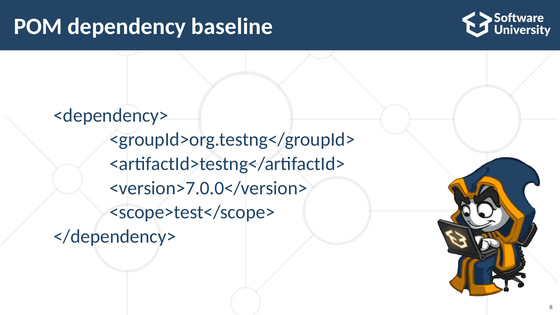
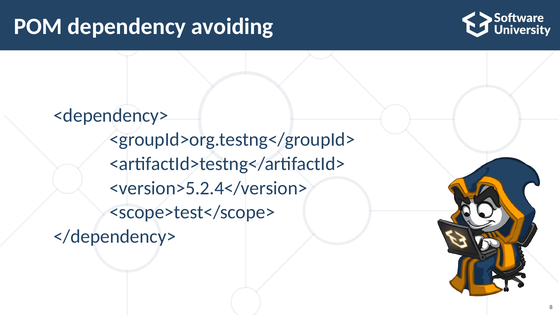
baseline: baseline -> avoiding
<version>7.0.0</version>: <version>7.0.0</version> -> <version>5.2.4</version>
